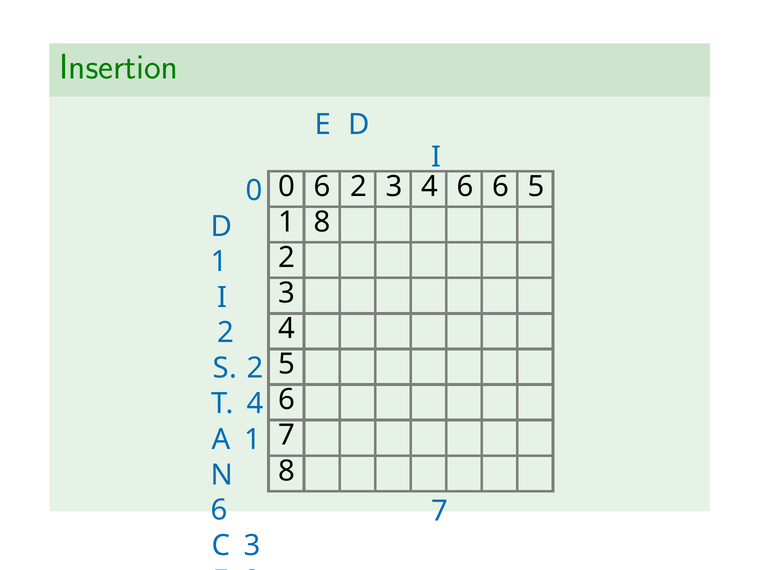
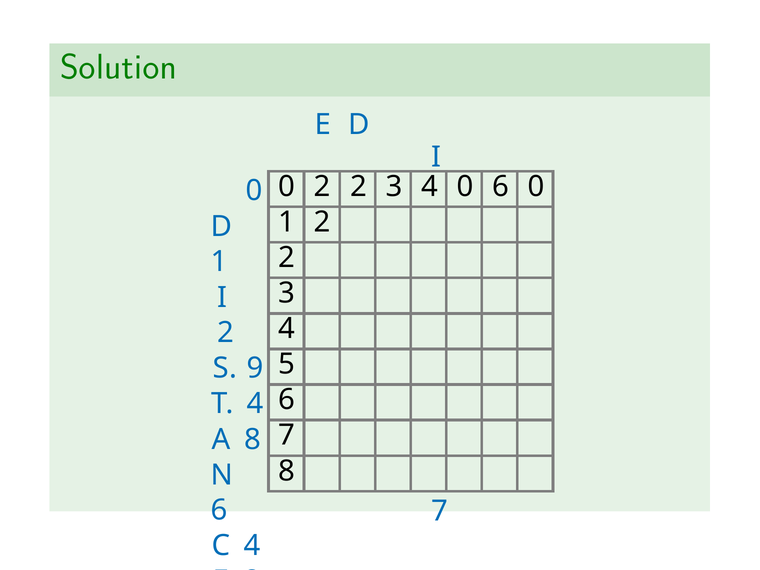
Insertion: Insertion -> Solution
0 6: 6 -> 2
6 at (465, 187): 6 -> 0
6 5: 5 -> 0
8 at (322, 222): 8 -> 2
2 at (255, 369): 2 -> 9
A 1: 1 -> 8
C 3: 3 -> 4
